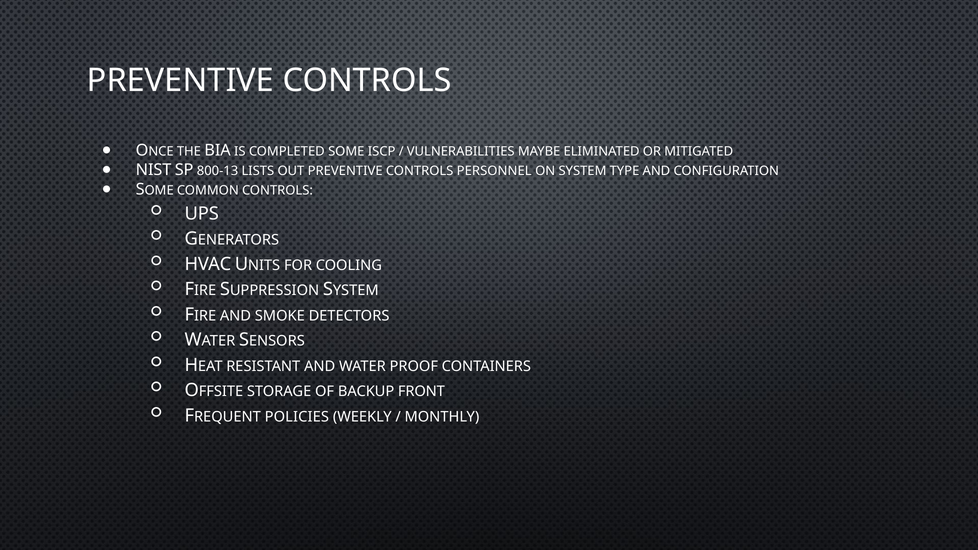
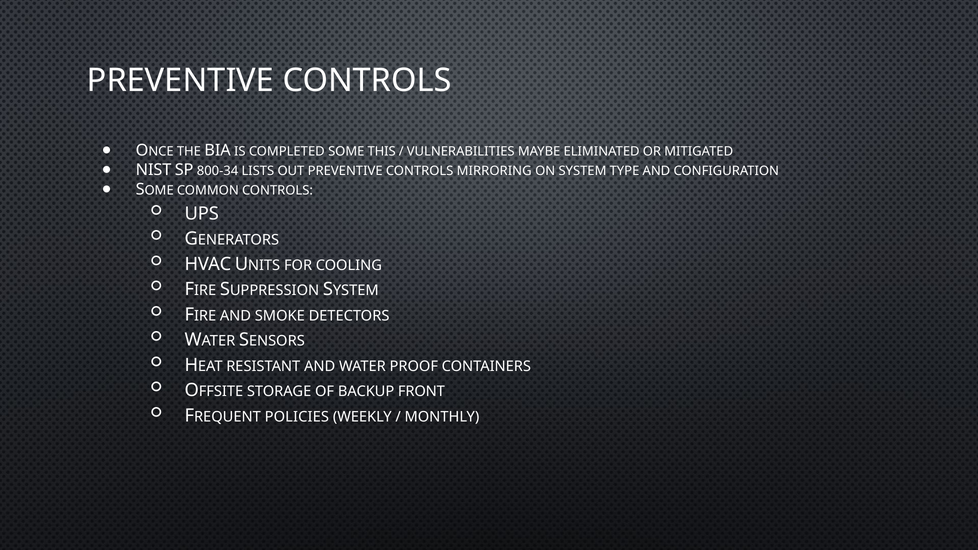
ISCP: ISCP -> THIS
800-13: 800-13 -> 800-34
PERSONNEL: PERSONNEL -> MIRRORING
